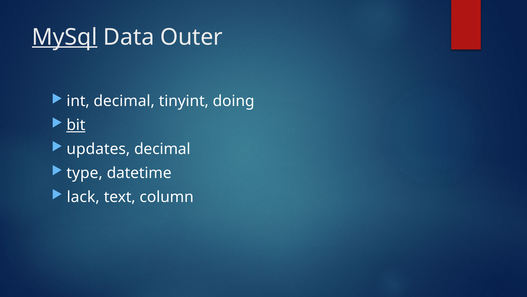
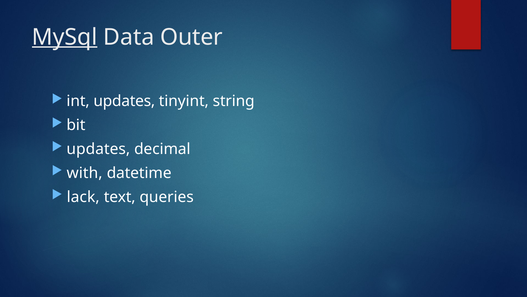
int decimal: decimal -> updates
doing: doing -> string
bit underline: present -> none
type: type -> with
column: column -> queries
